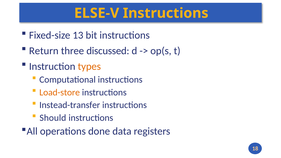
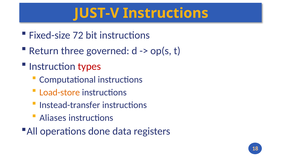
ELSE-V: ELSE-V -> JUST-V
13: 13 -> 72
discussed: discussed -> governed
types colour: orange -> red
Should: Should -> Aliases
